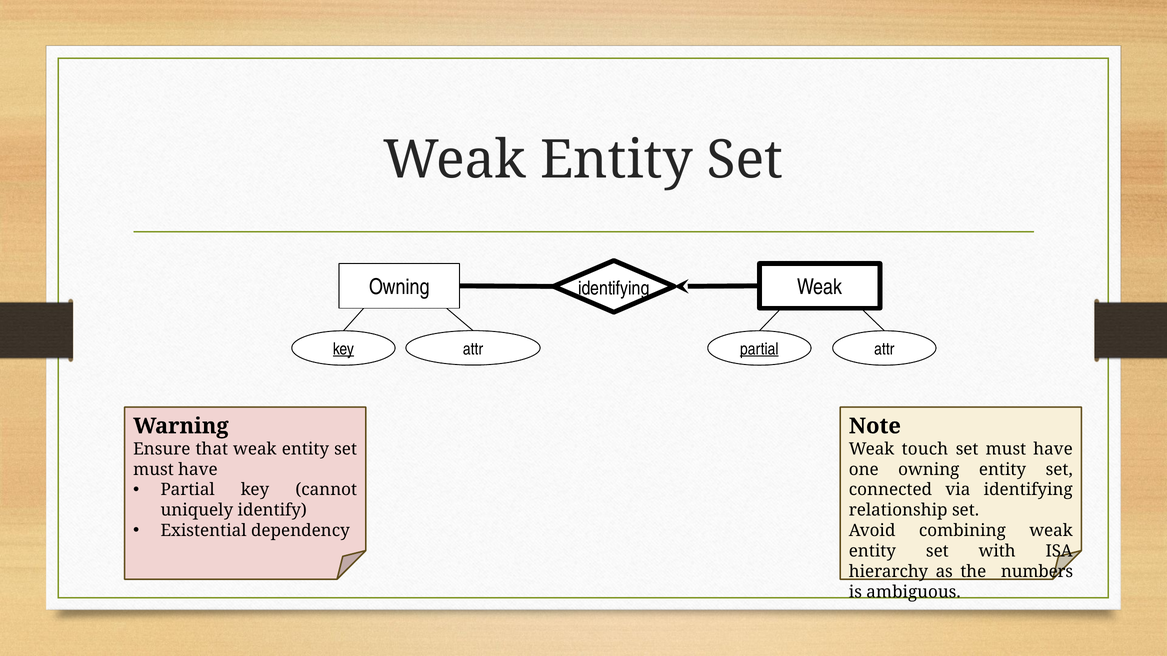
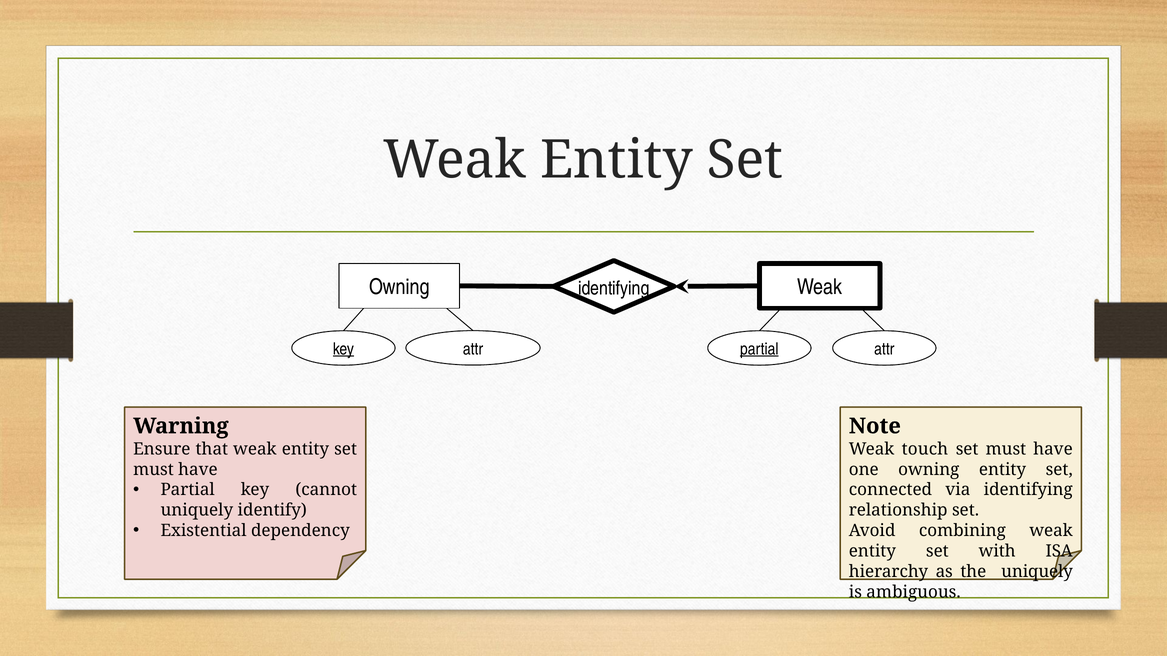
the numbers: numbers -> uniquely
